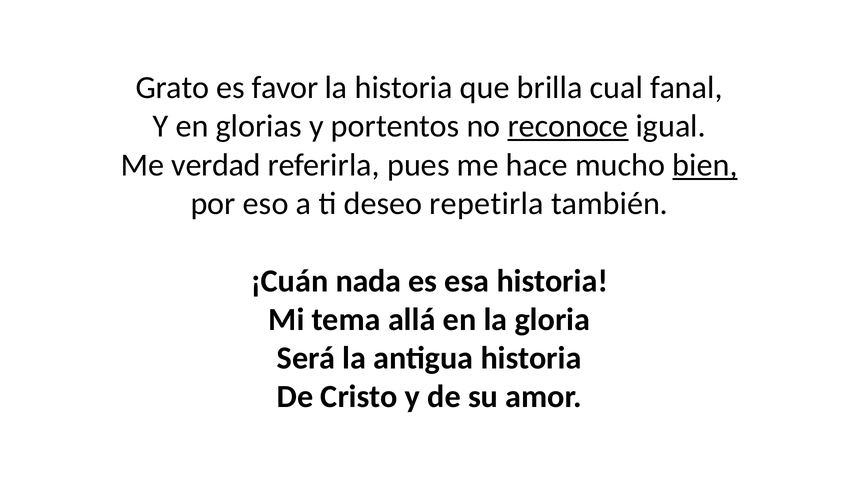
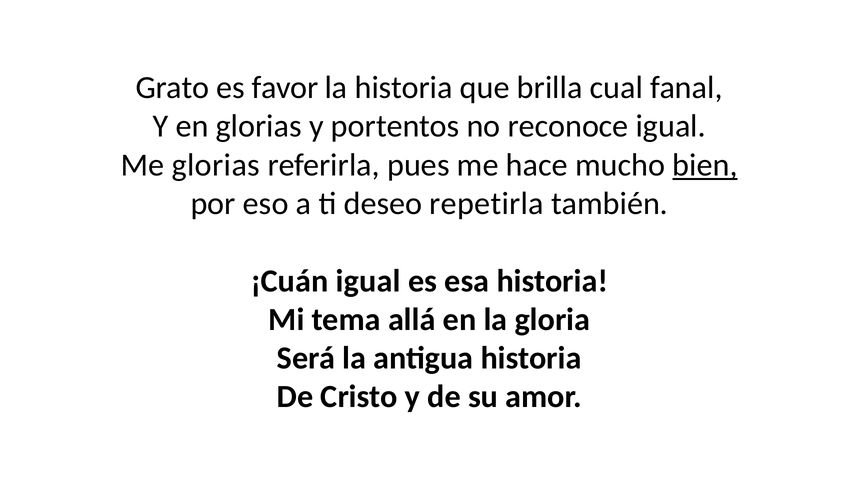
reconoce underline: present -> none
Me verdad: verdad -> glorias
¡Cuán nada: nada -> igual
